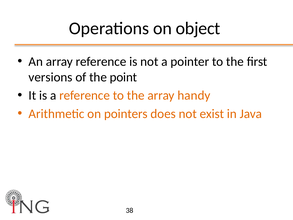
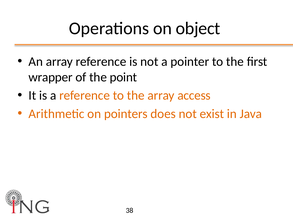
versions: versions -> wrapper
handy: handy -> access
